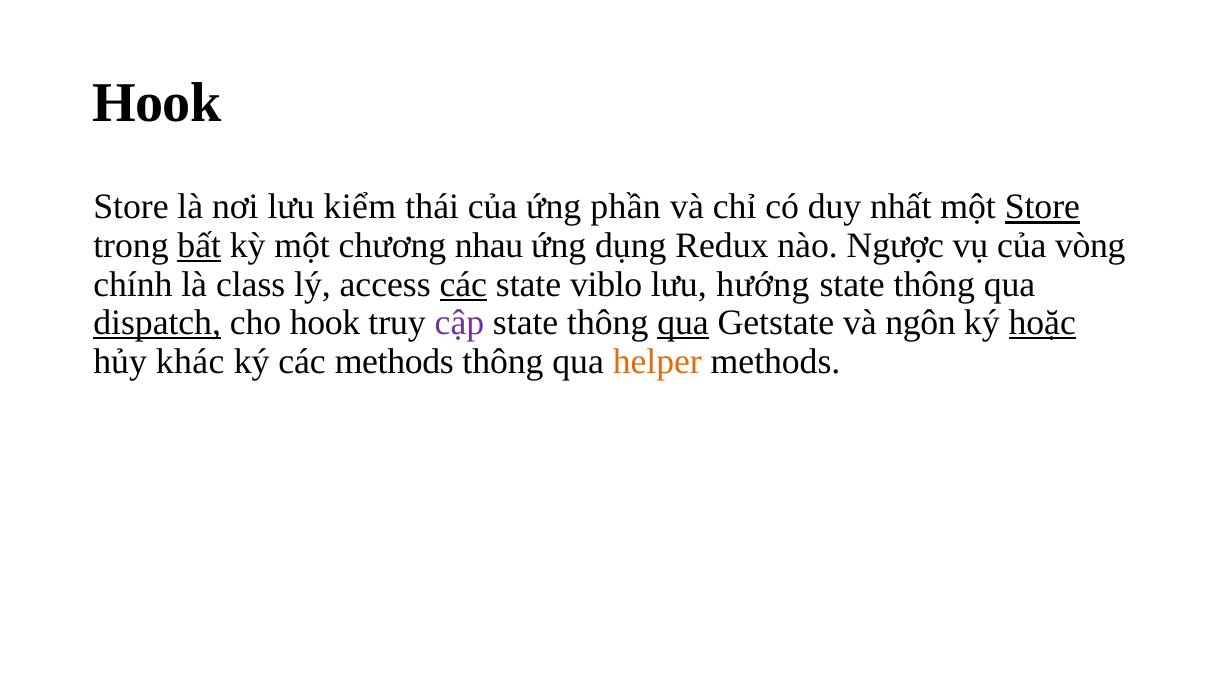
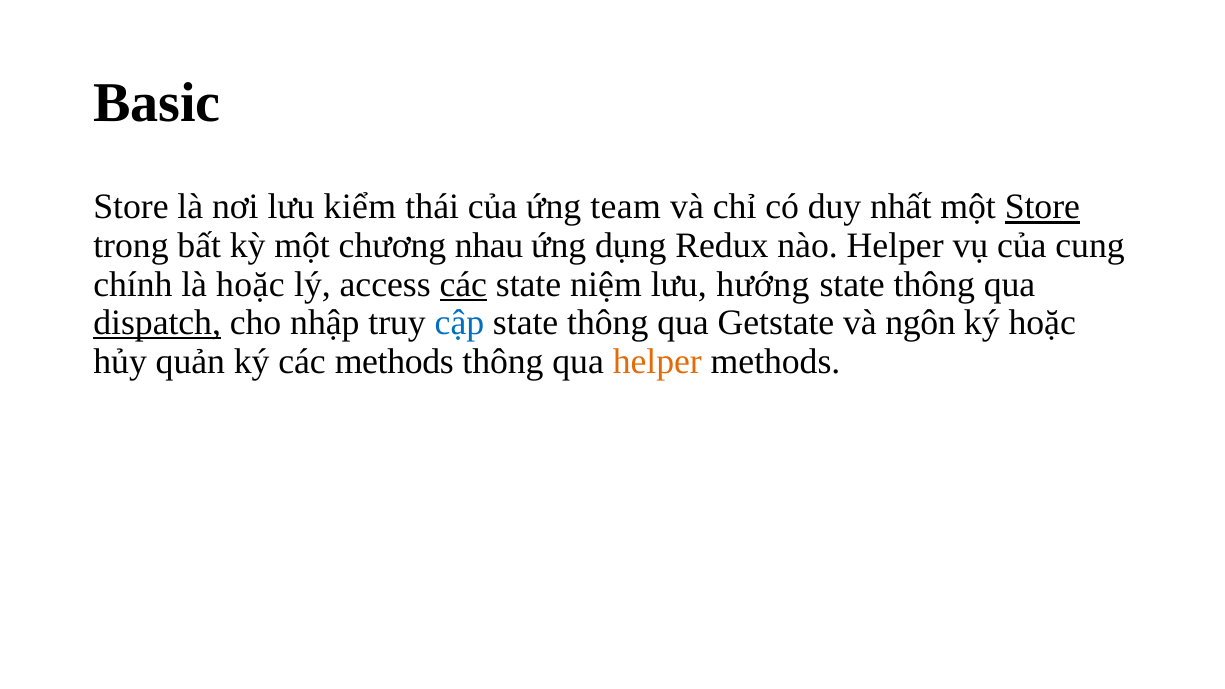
Hook at (157, 103): Hook -> Basic
phần: phần -> team
bất underline: present -> none
nào Ngược: Ngược -> Helper
vòng: vòng -> cung
là class: class -> hoặc
viblo: viblo -> niệm
cho hook: hook -> nhập
cập colour: purple -> blue
qua at (683, 323) underline: present -> none
hoặc at (1042, 323) underline: present -> none
khác: khác -> quản
